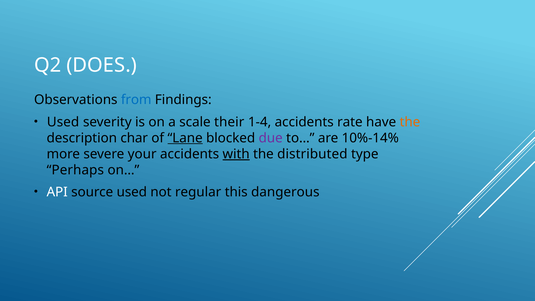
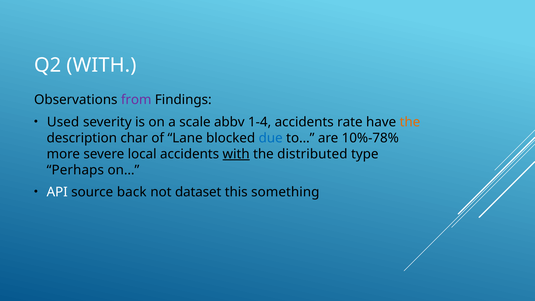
Q2 DOES: DOES -> WITH
from colour: blue -> purple
their: their -> abbv
Lane underline: present -> none
due colour: purple -> blue
10%-14%: 10%-14% -> 10%-78%
your: your -> local
source used: used -> back
regular: regular -> dataset
dangerous: dangerous -> something
